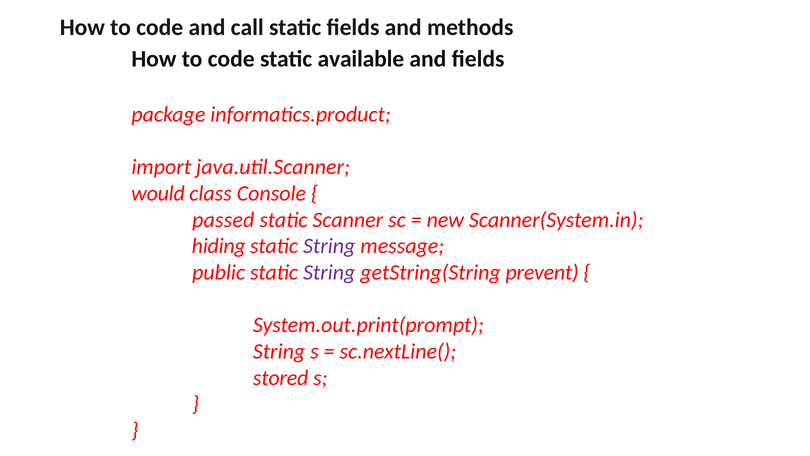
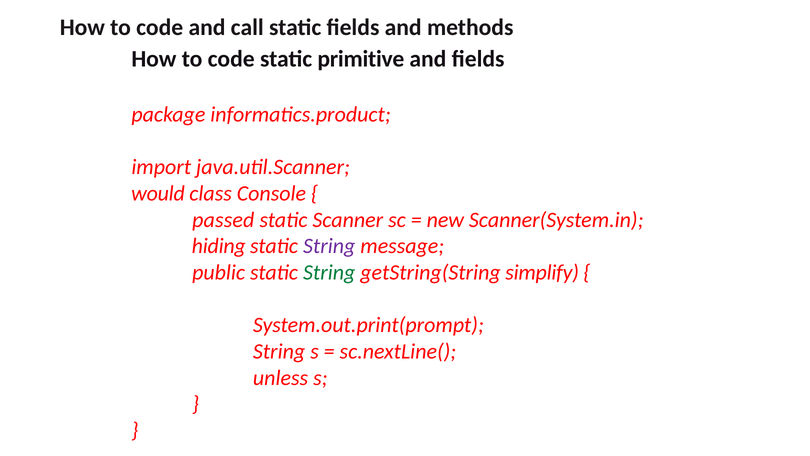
available: available -> primitive
String at (329, 272) colour: purple -> green
prevent: prevent -> simplify
stored: stored -> unless
